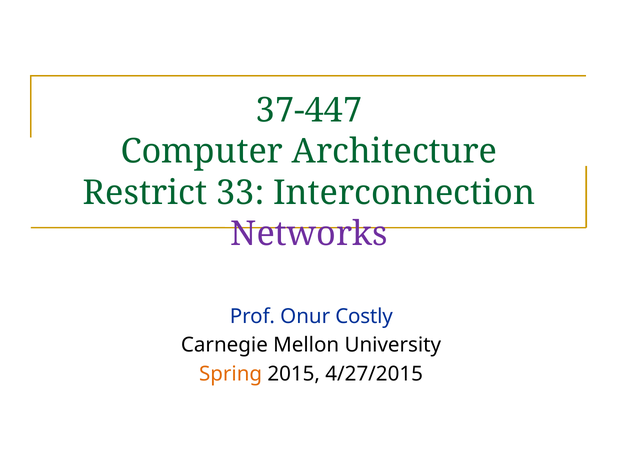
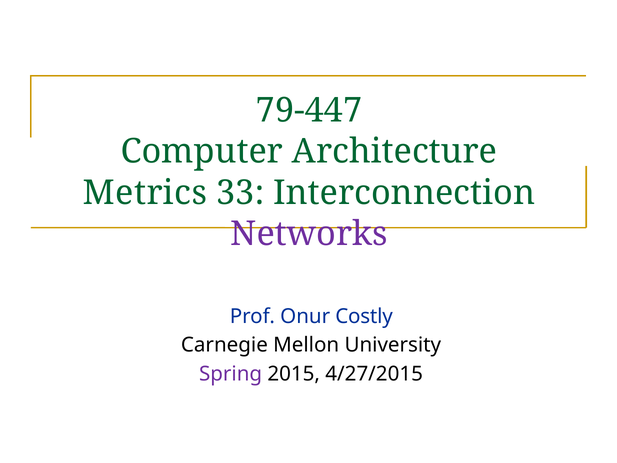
37-447: 37-447 -> 79-447
Restrict: Restrict -> Metrics
Spring colour: orange -> purple
